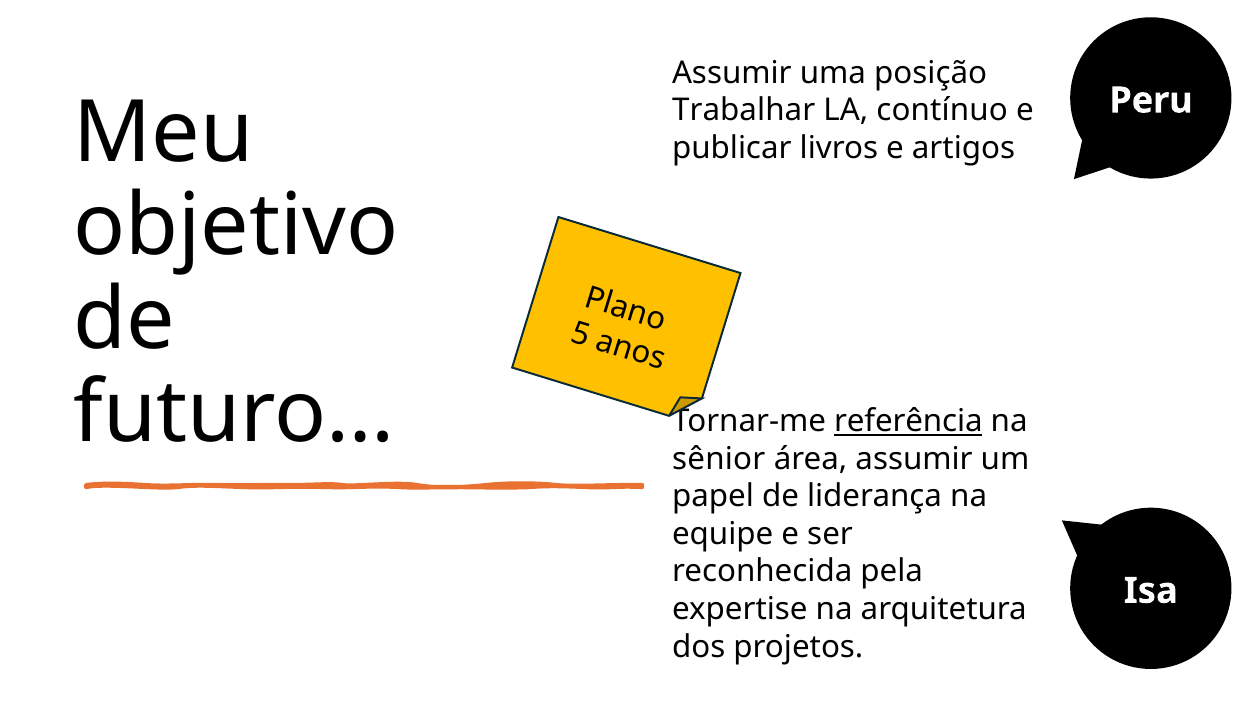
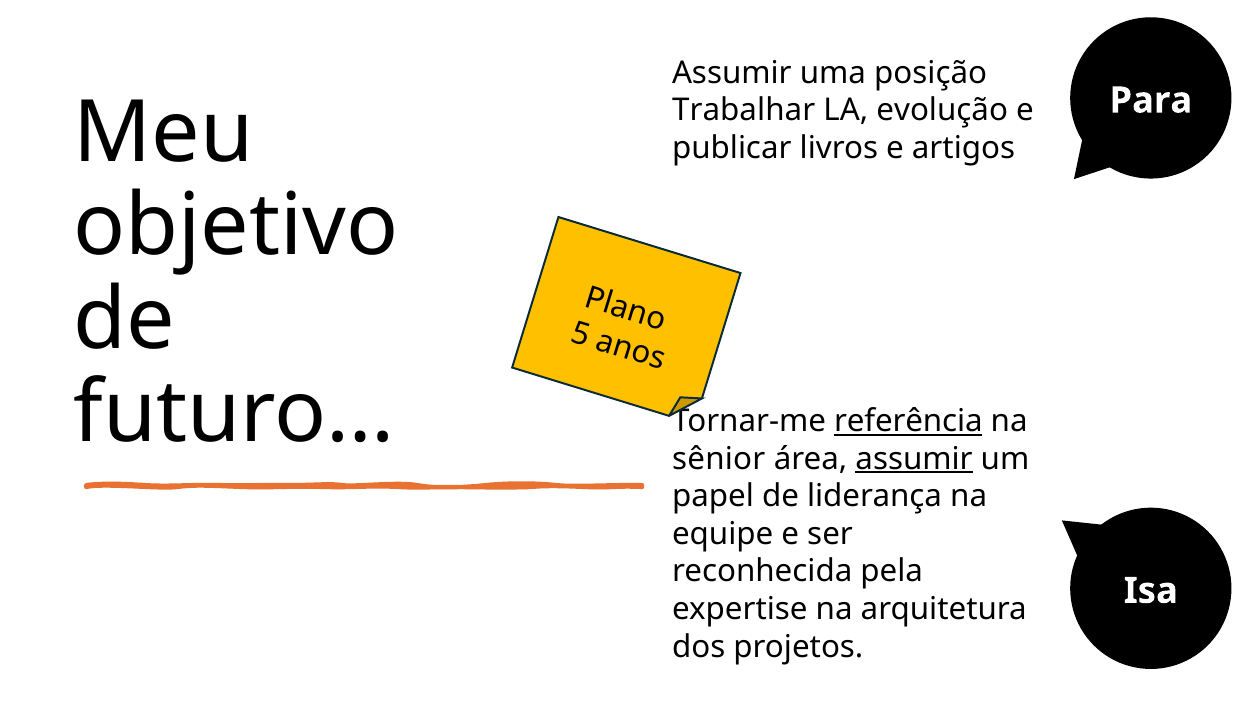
Peru: Peru -> Para
contínuo: contínuo -> evolução
assumir at (914, 459) underline: none -> present
